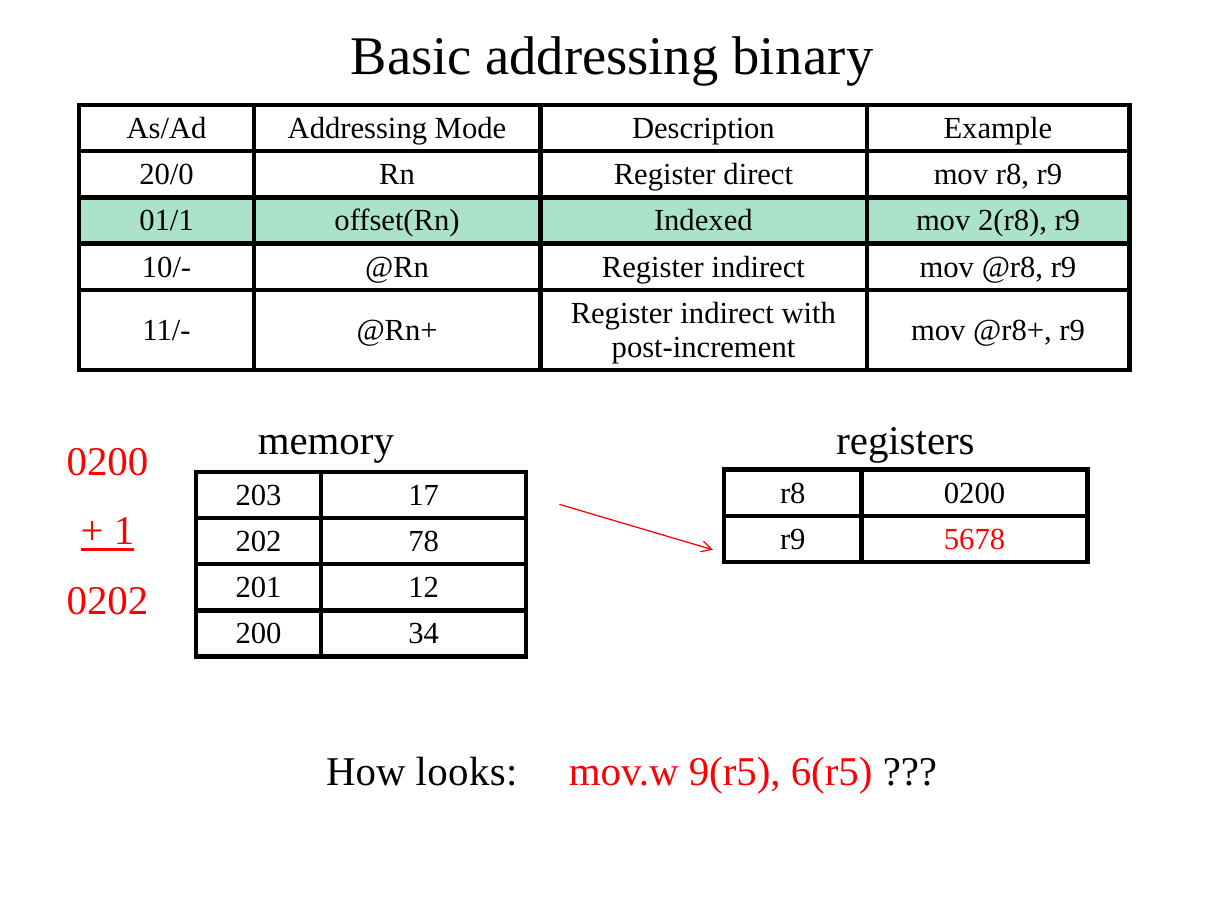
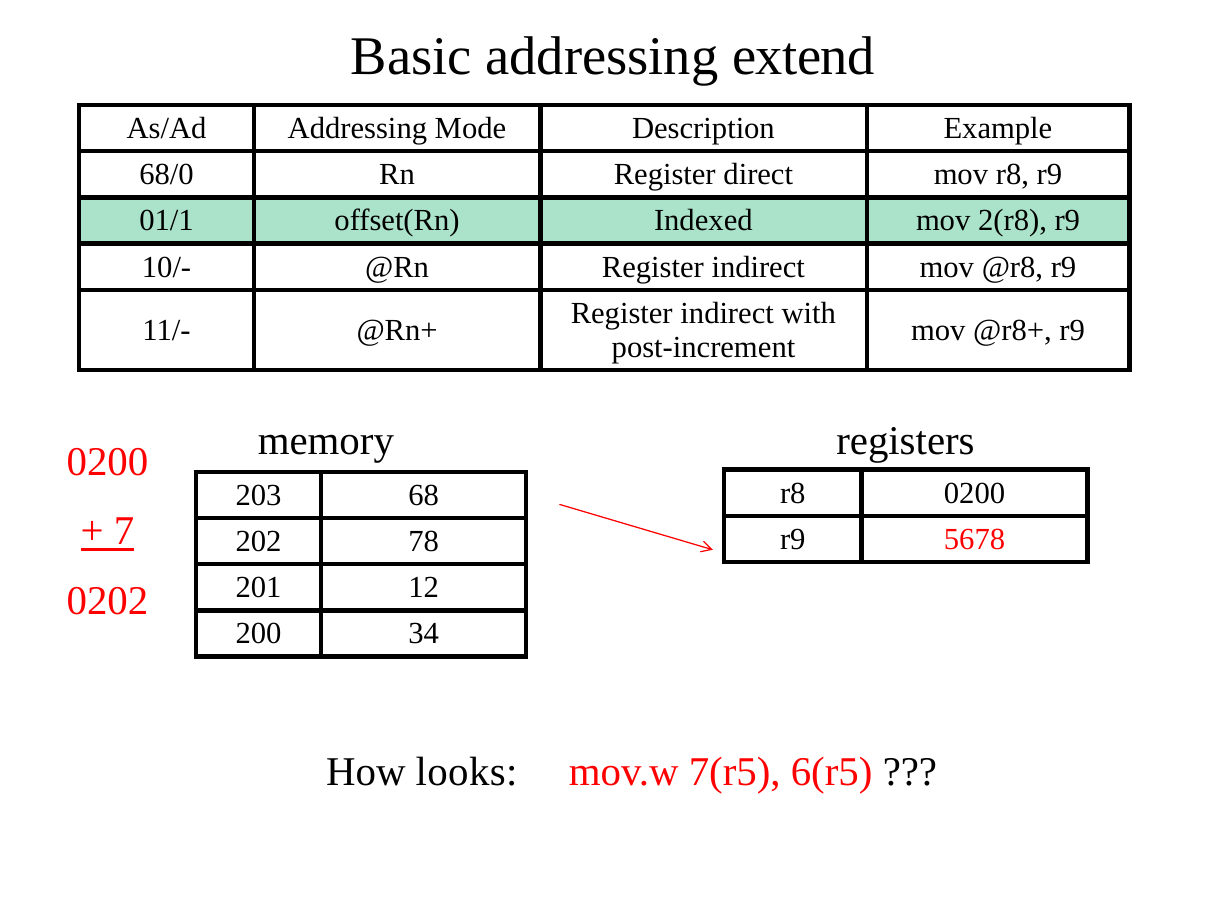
binary: binary -> extend
20/0: 20/0 -> 68/0
17: 17 -> 68
1: 1 -> 7
9(r5: 9(r5 -> 7(r5
